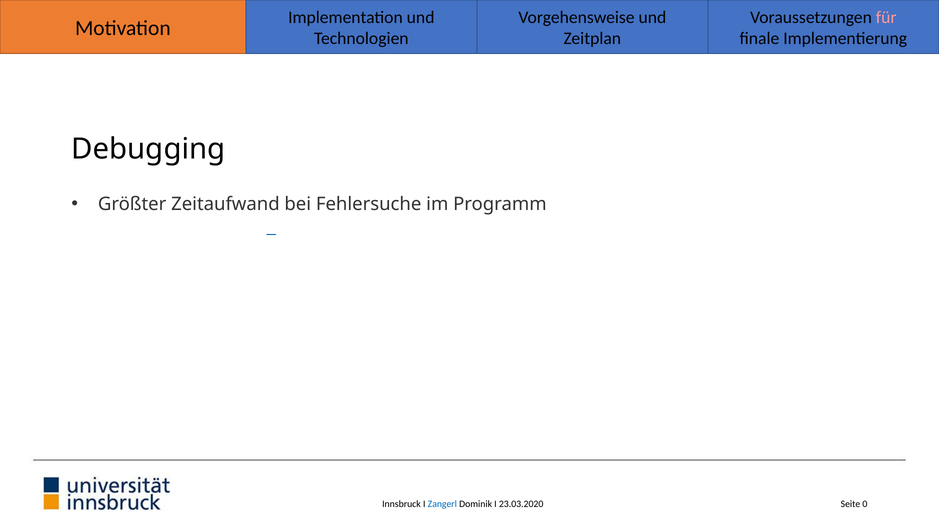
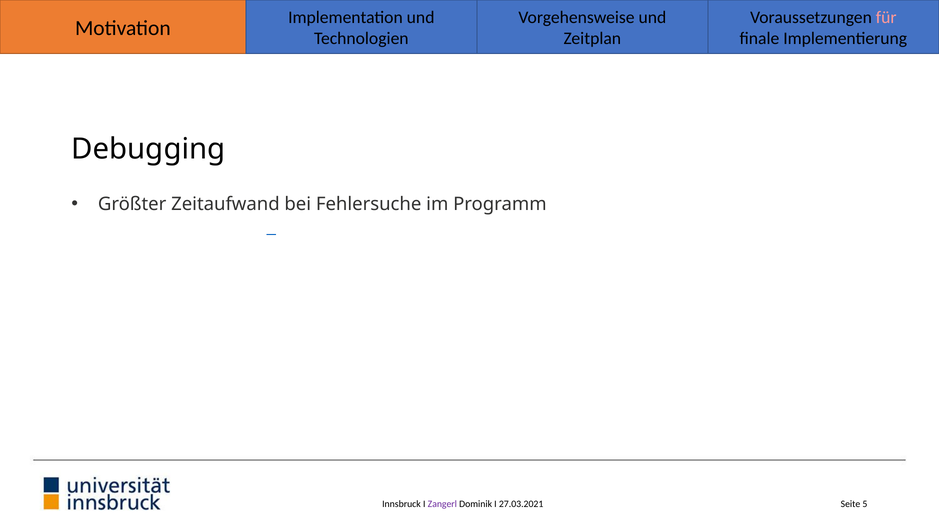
Zangerl colour: blue -> purple
23.03.2020: 23.03.2020 -> 27.03.2021
0: 0 -> 5
